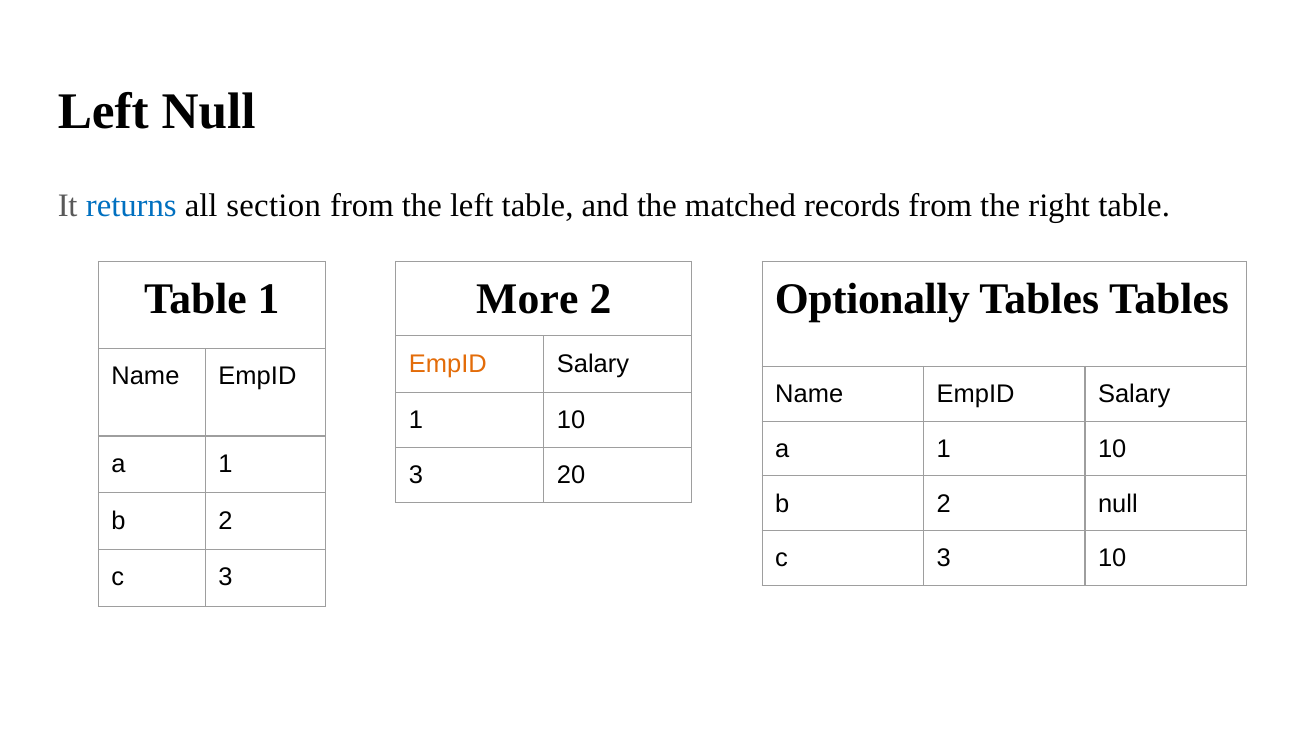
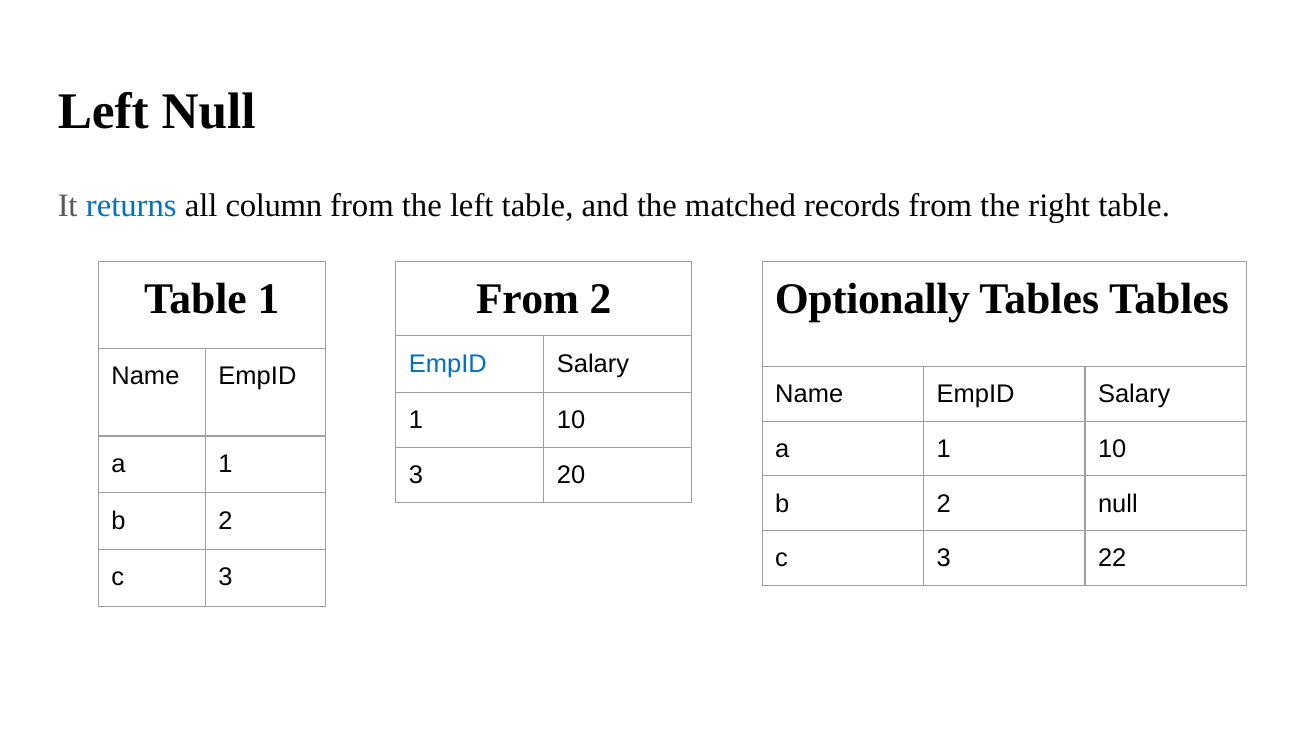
section: section -> column
More at (527, 299): More -> From
EmpID at (448, 364) colour: orange -> blue
3 10: 10 -> 22
